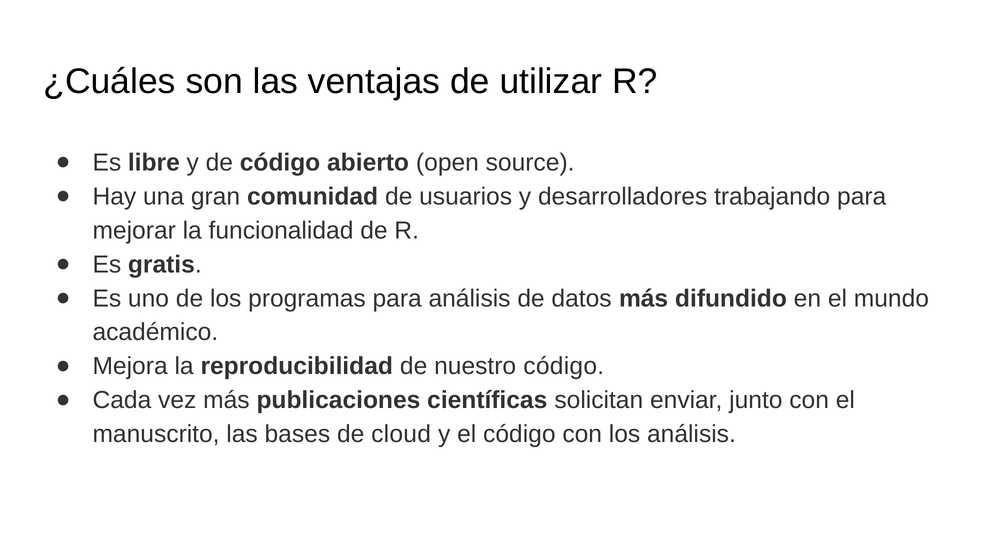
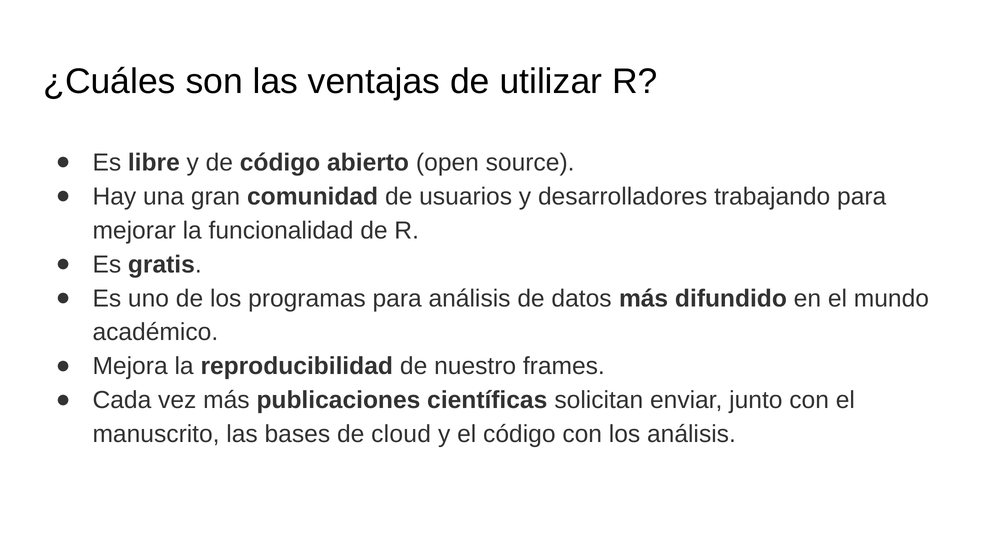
nuestro código: código -> frames
